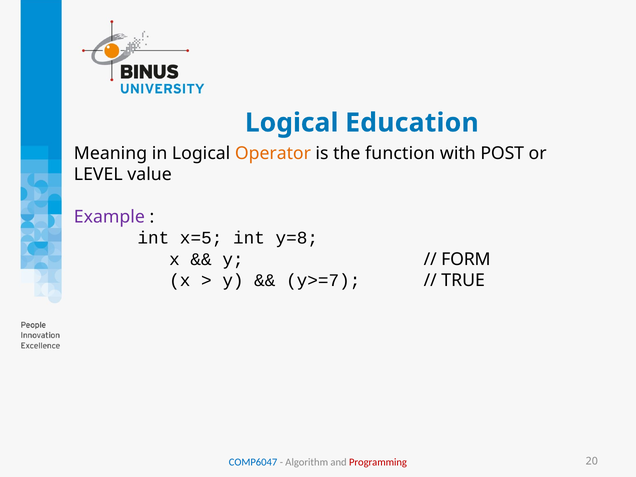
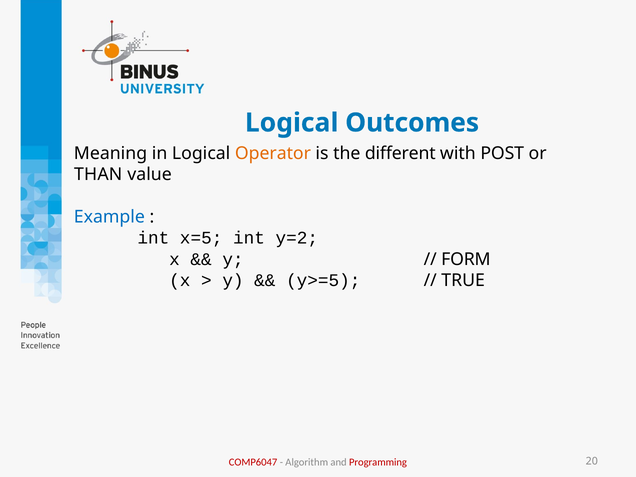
Education: Education -> Outcomes
function: function -> different
LEVEL: LEVEL -> THAN
Example colour: purple -> blue
y=8: y=8 -> y=2
y>=7: y>=7 -> y>=5
COMP6047 colour: blue -> red
